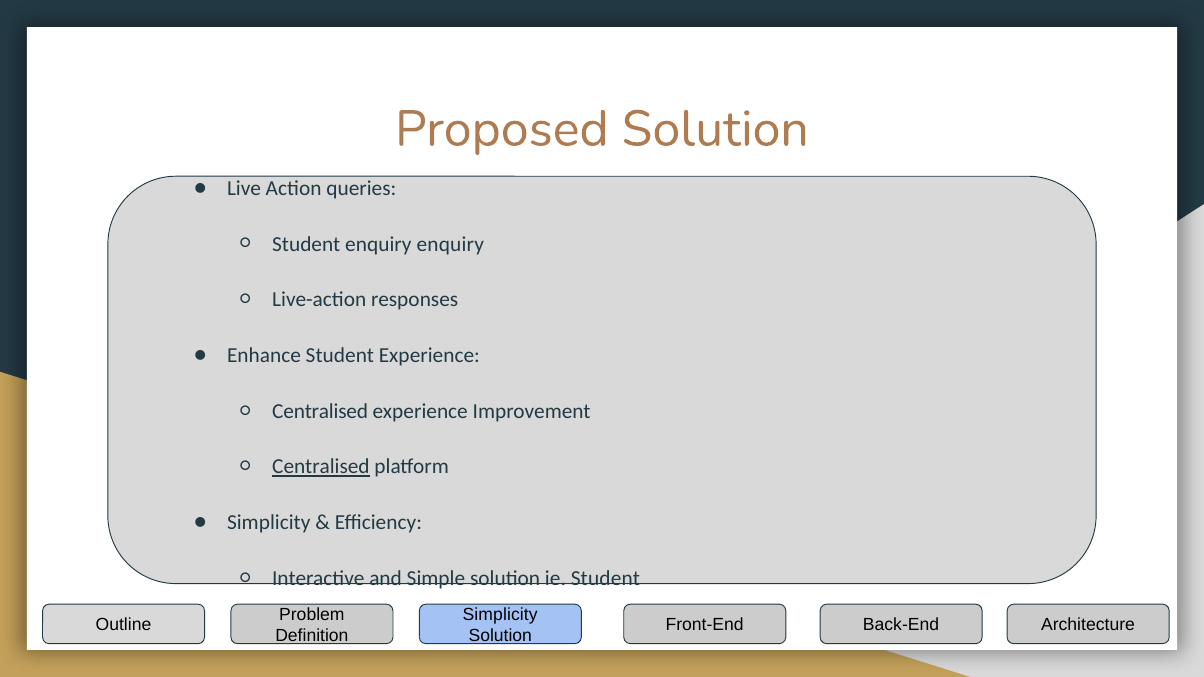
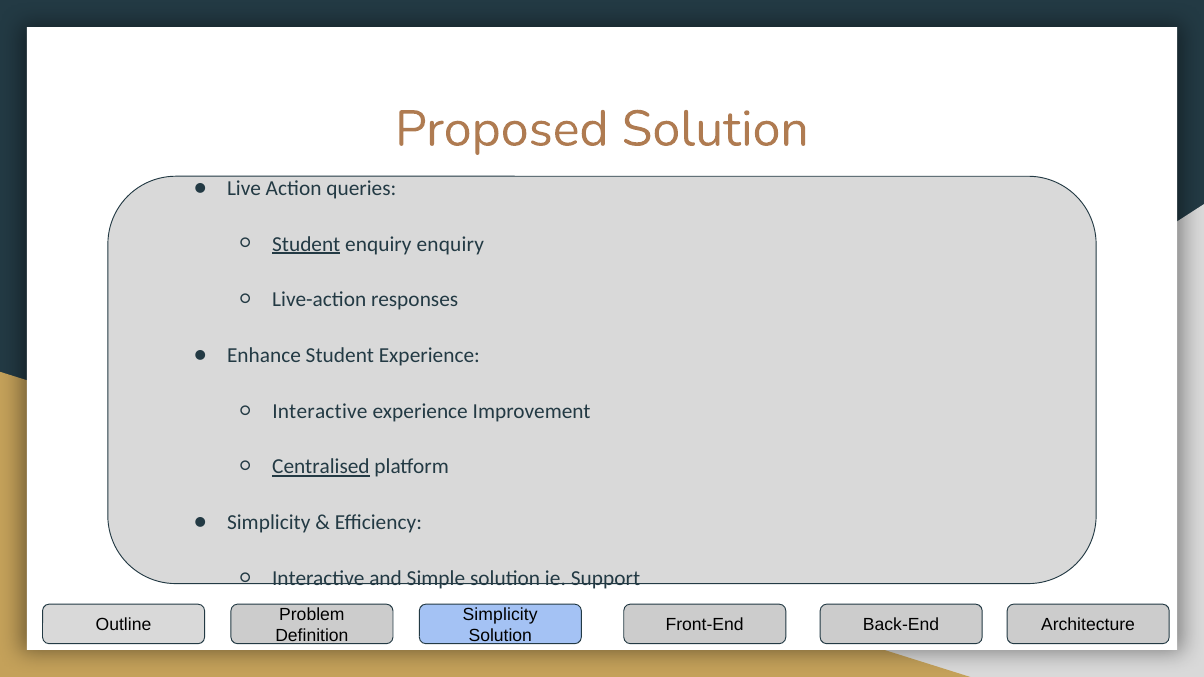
Student at (306, 244) underline: none -> present
Centralised at (320, 411): Centralised -> Interactive
ie Student: Student -> Support
